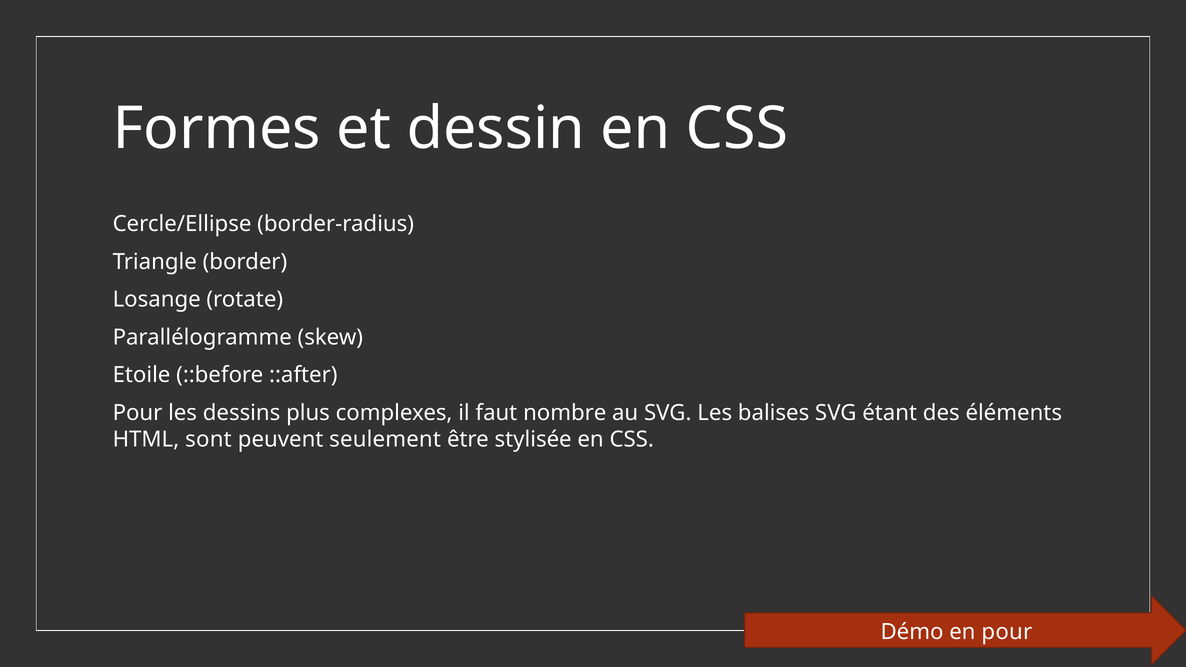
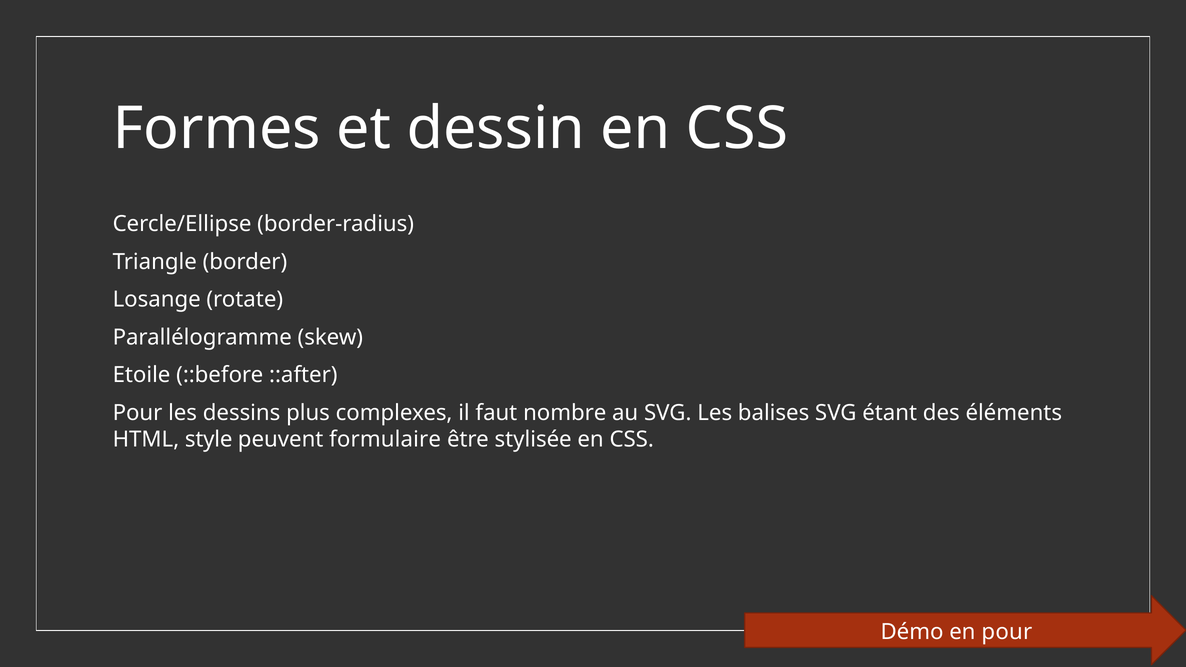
sont: sont -> style
seulement: seulement -> formulaire
